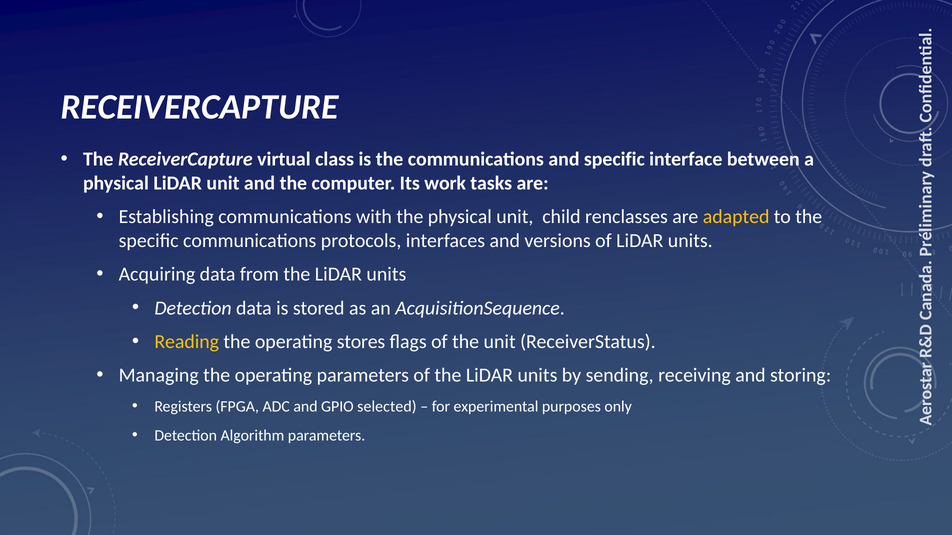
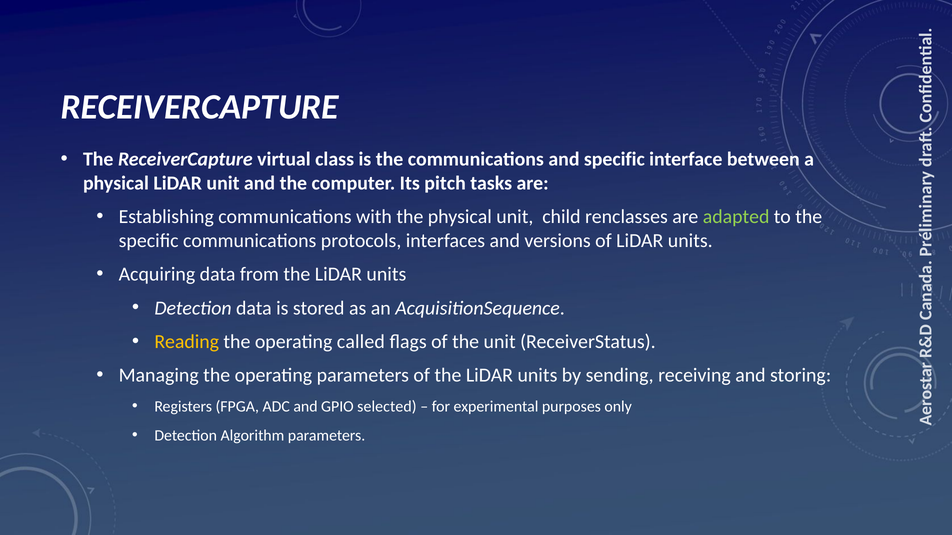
work: work -> pitch
adapted colour: yellow -> light green
stores: stores -> called
